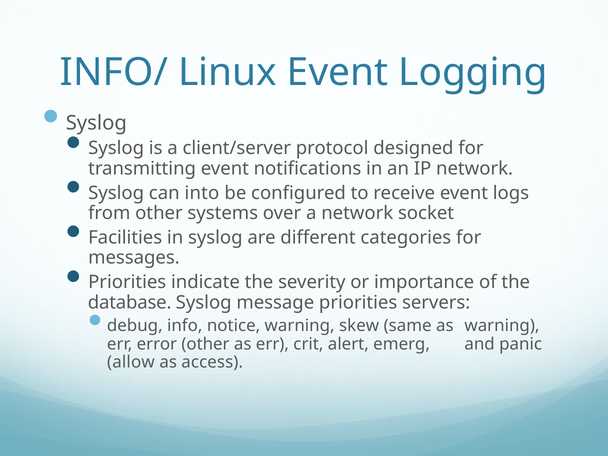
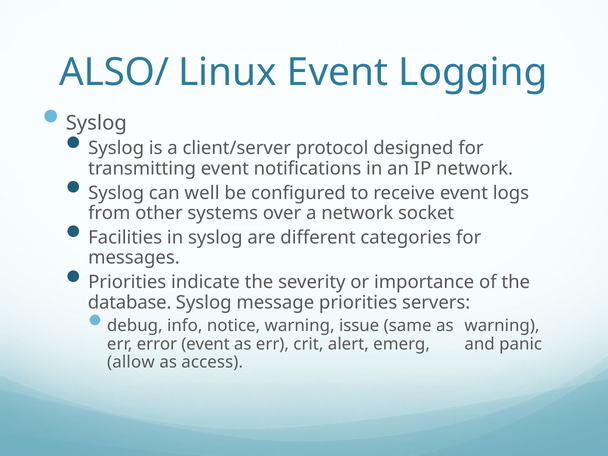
INFO/: INFO/ -> ALSO/
into: into -> well
skew: skew -> issue
error other: other -> event
